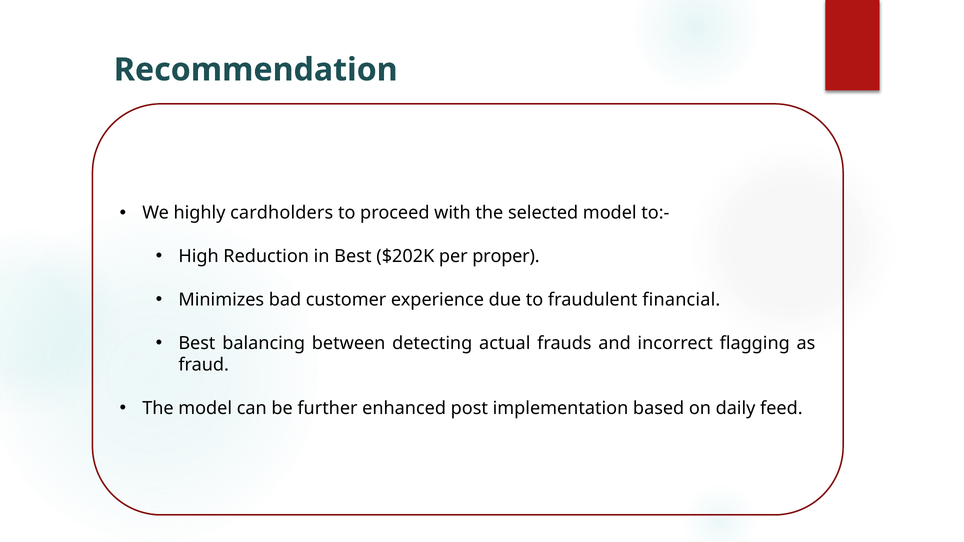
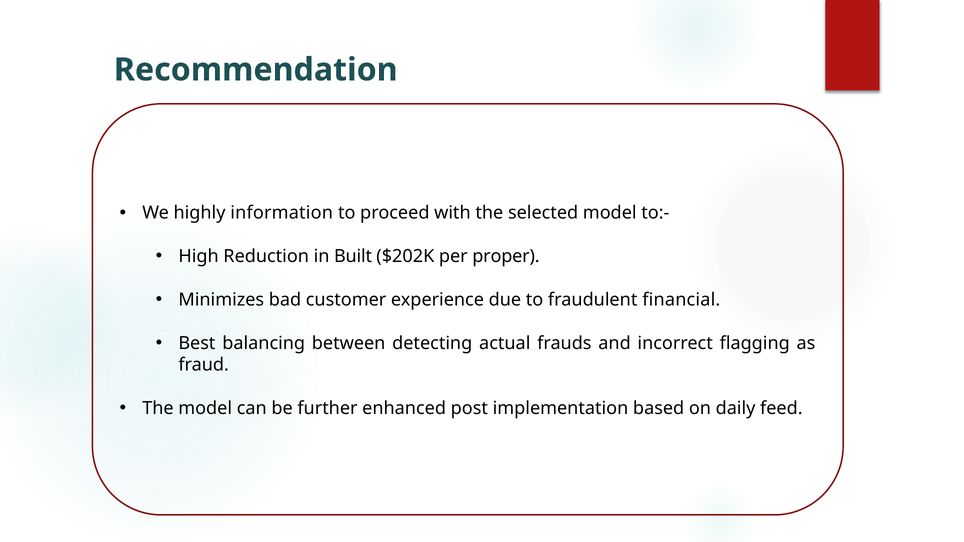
cardholders: cardholders -> information
in Best: Best -> Built
